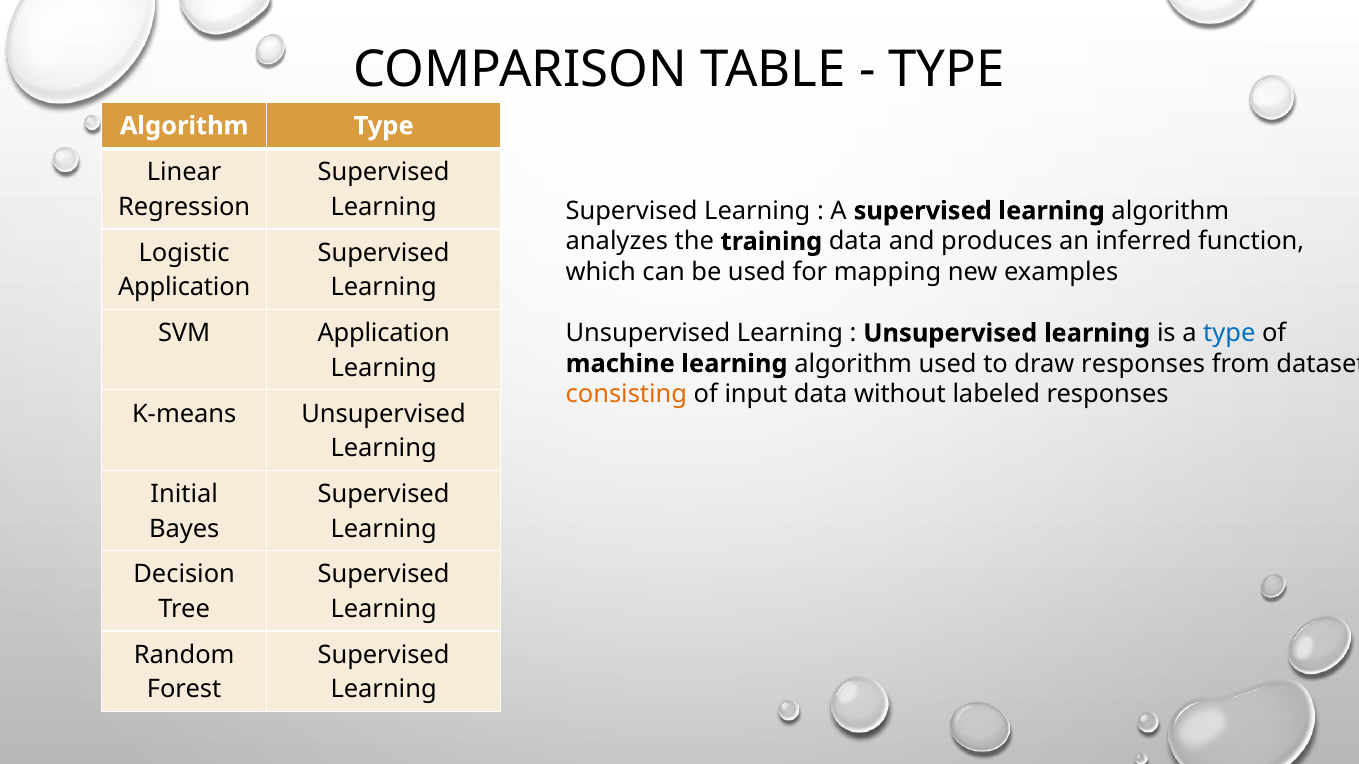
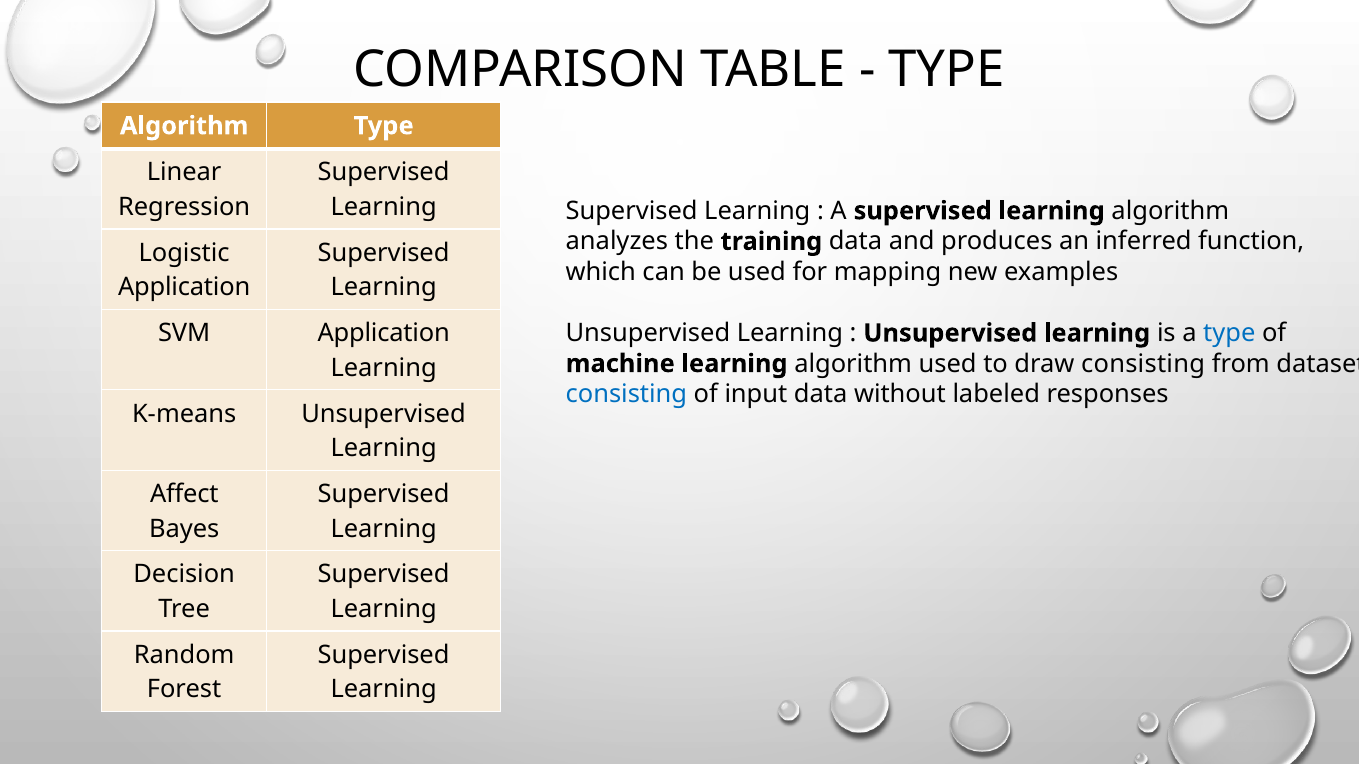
draw responses: responses -> consisting
consisting at (626, 394) colour: orange -> blue
Initial: Initial -> Affect
